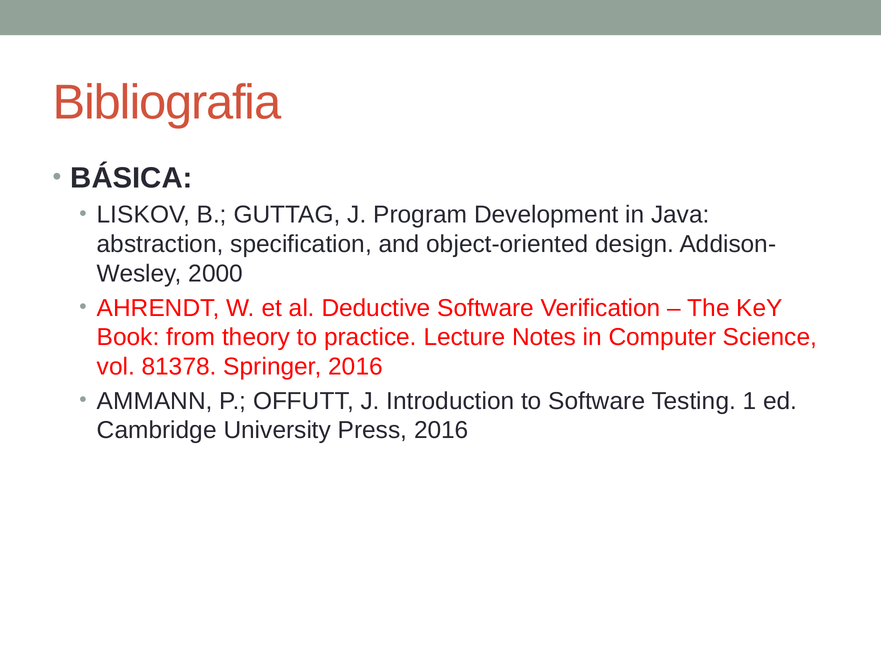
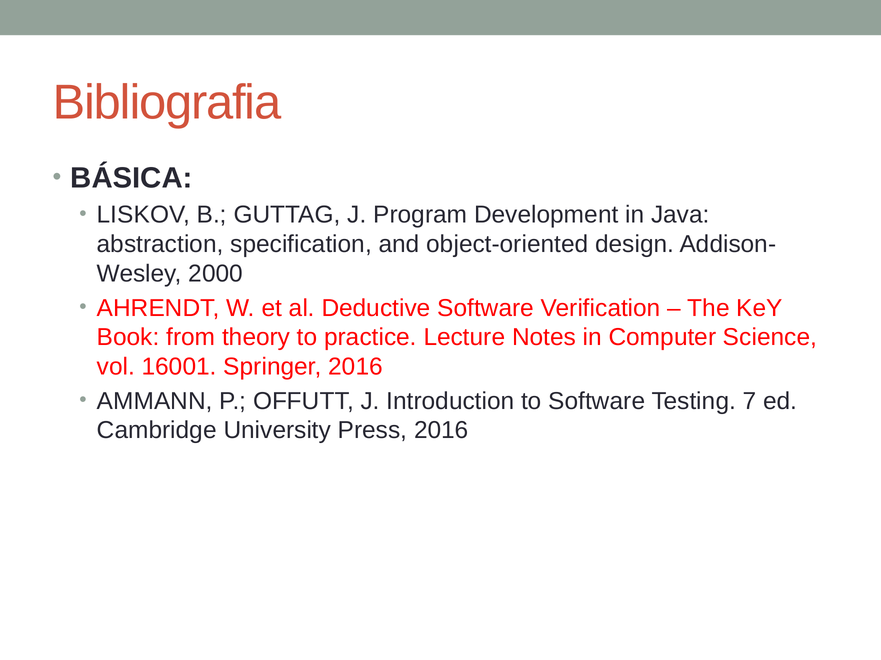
81378: 81378 -> 16001
1: 1 -> 7
